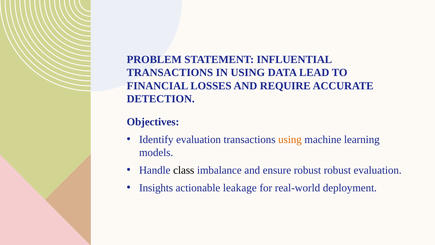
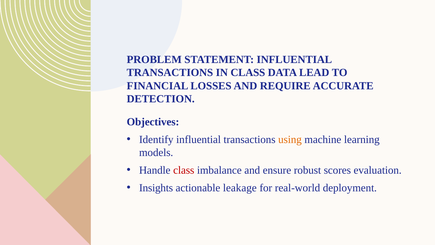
IN USING: USING -> CLASS
Identify evaluation: evaluation -> influential
class at (184, 170) colour: black -> red
robust robust: robust -> scores
